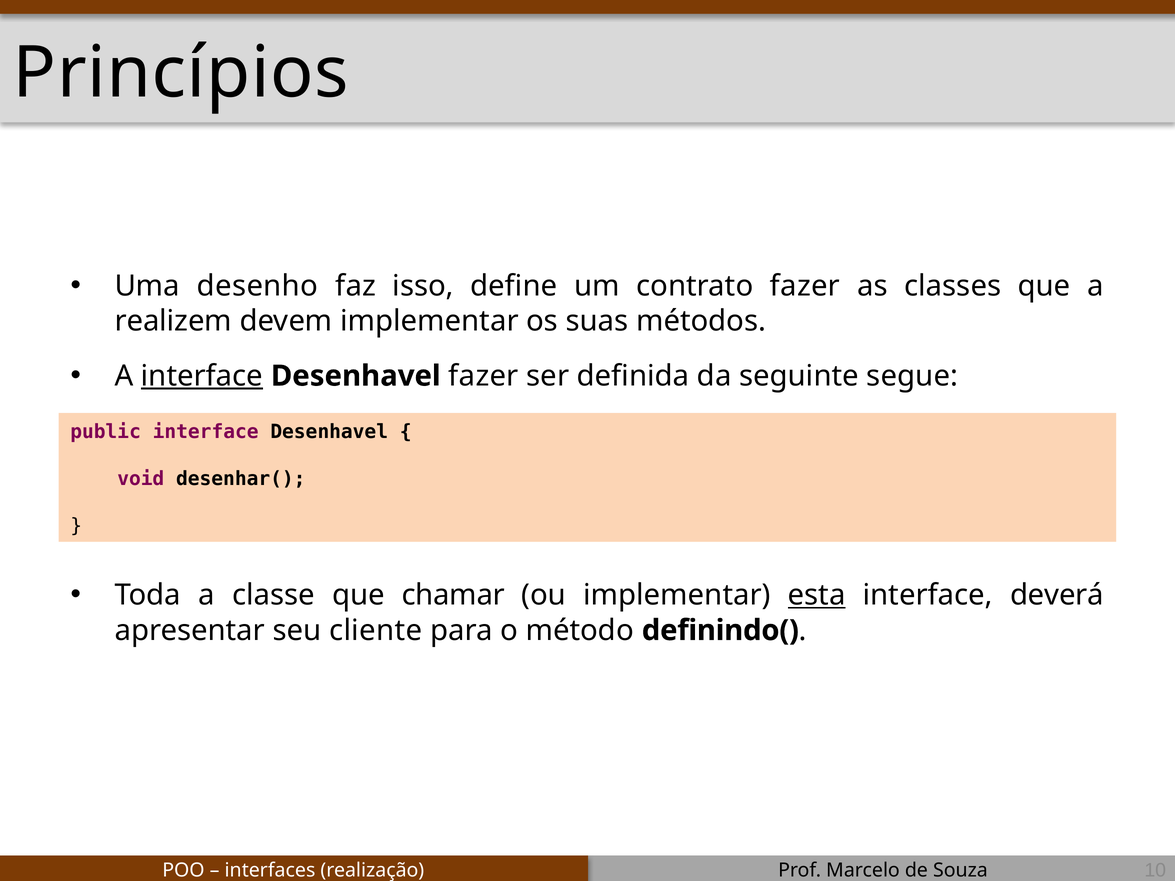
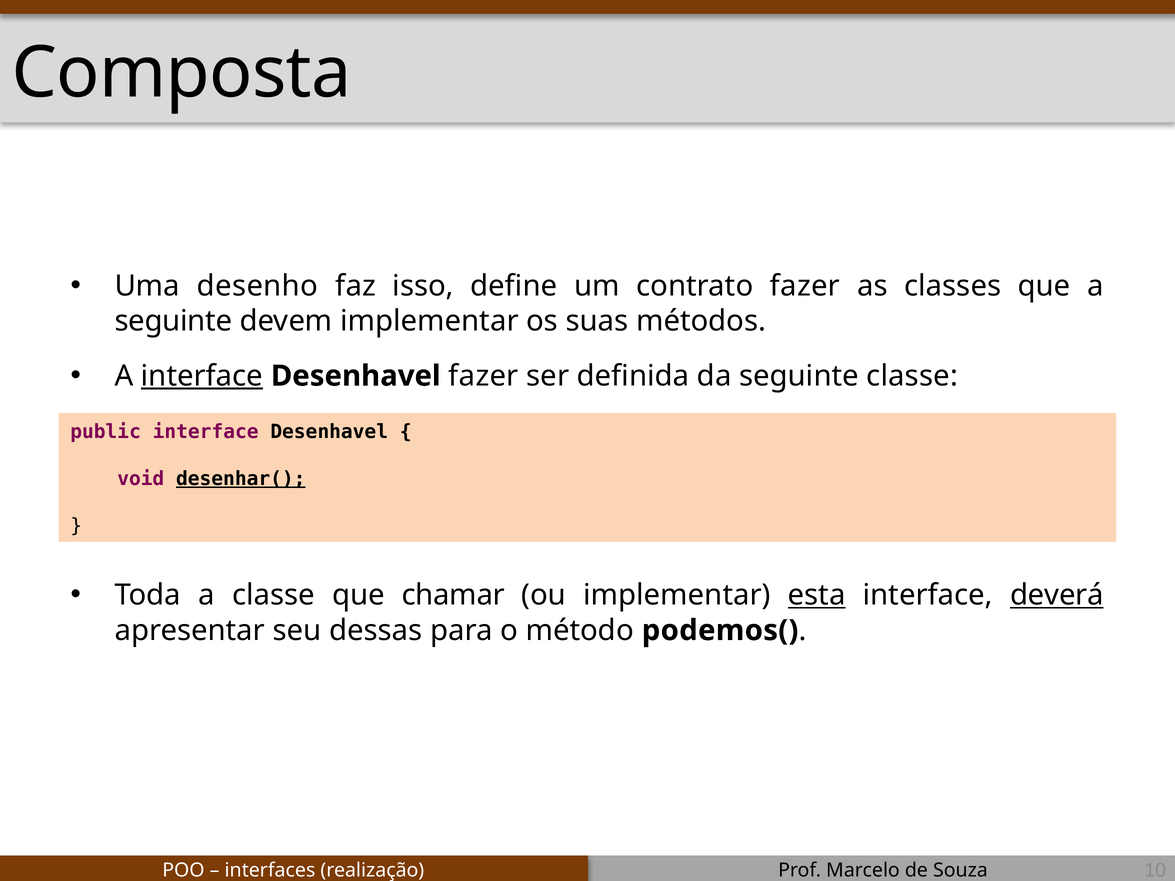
Princípios: Princípios -> Composta
realizem at (173, 321): realizem -> seguinte
seguinte segue: segue -> classe
desenhar( underline: none -> present
deverá underline: none -> present
cliente: cliente -> dessas
definindo(: definindo( -> podemos(
